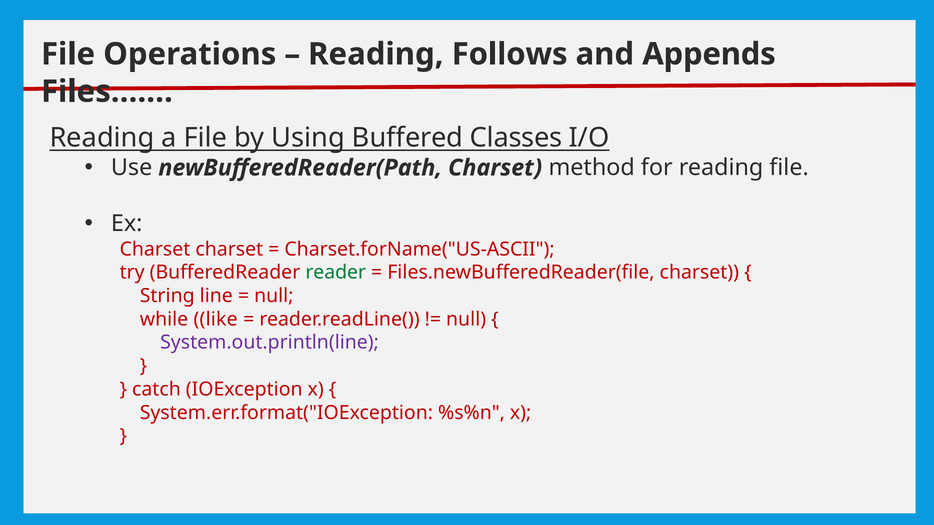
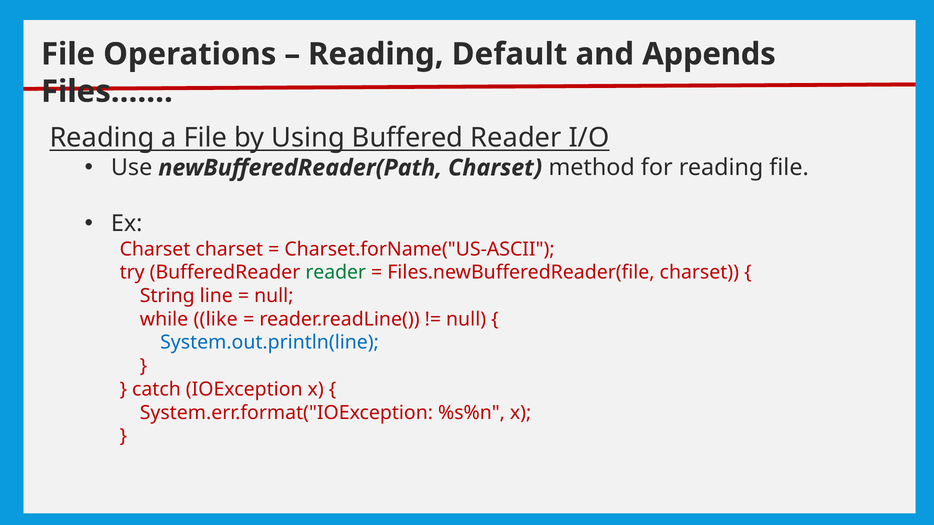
Follows: Follows -> Default
Buffered Classes: Classes -> Reader
System.out.println(line colour: purple -> blue
